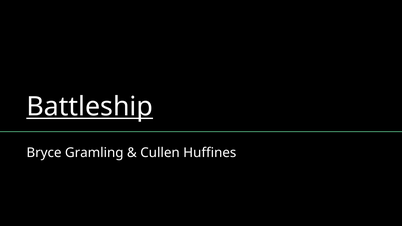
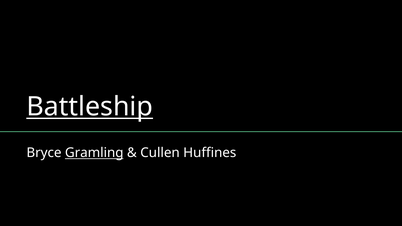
Gramling underline: none -> present
